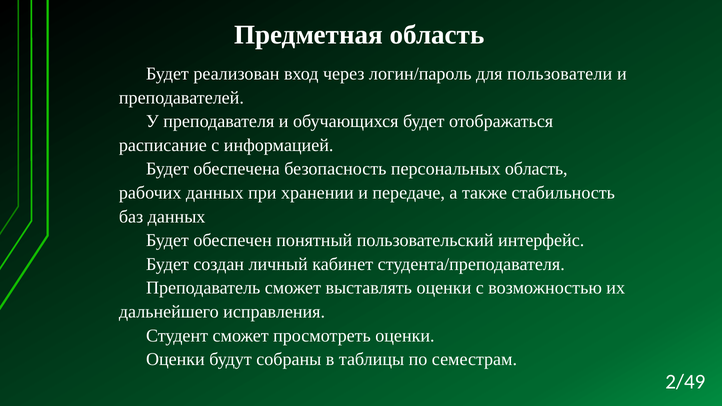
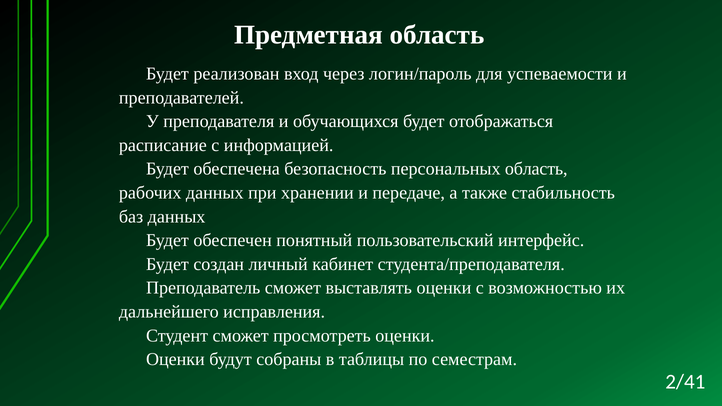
пользователи: пользователи -> успеваемости
2/49: 2/49 -> 2/41
